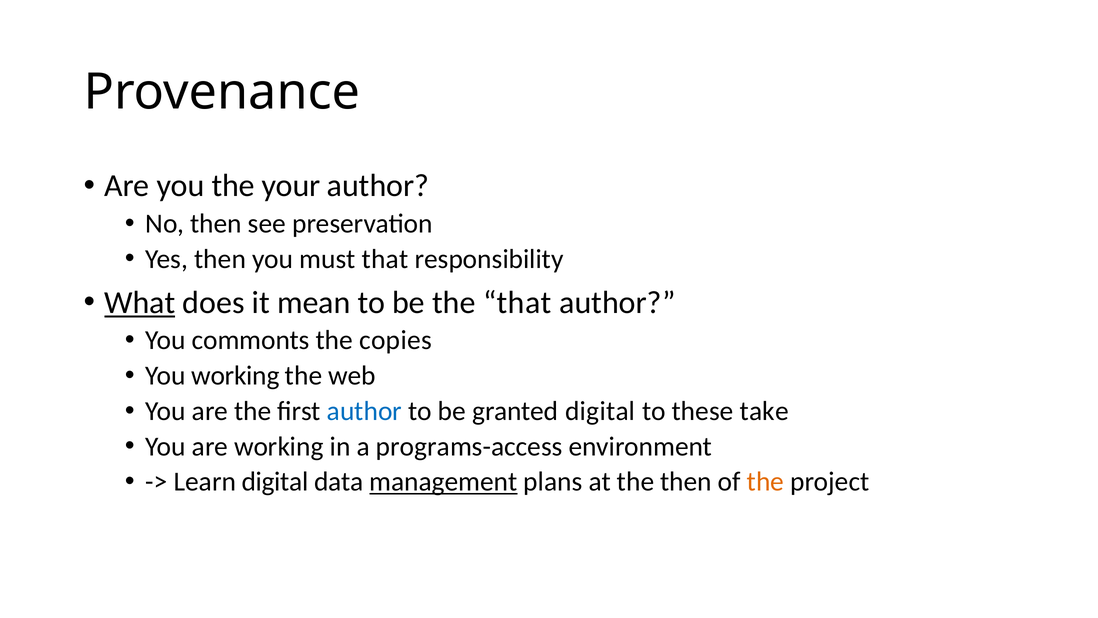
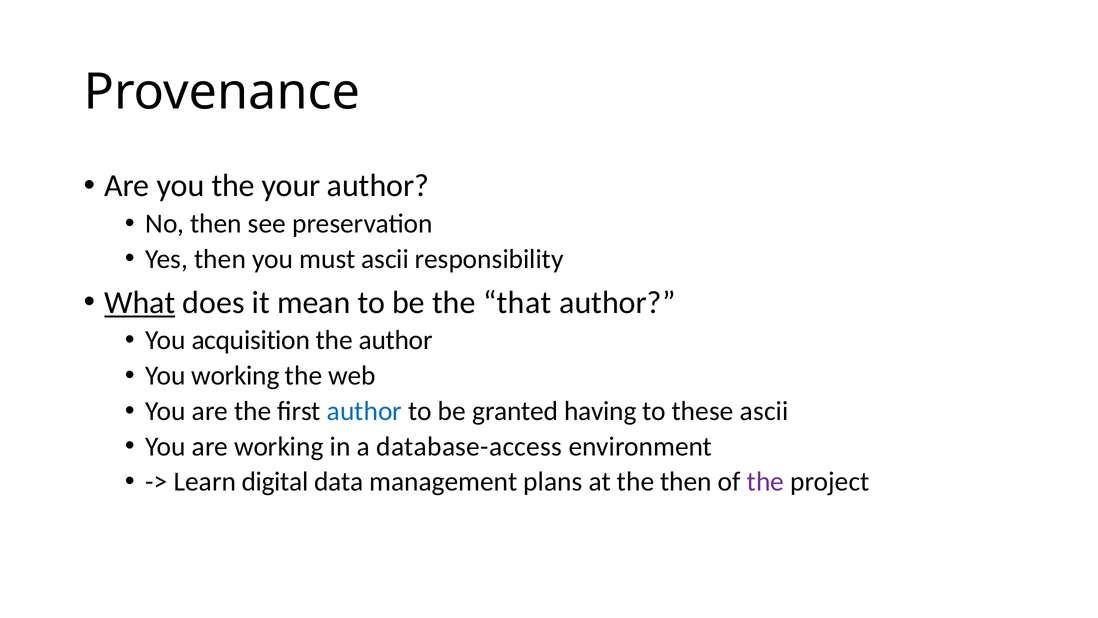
must that: that -> ascii
commonts: commonts -> acquisition
the copies: copies -> author
granted digital: digital -> having
these take: take -> ascii
programs-access: programs-access -> database-access
management underline: present -> none
the at (765, 482) colour: orange -> purple
